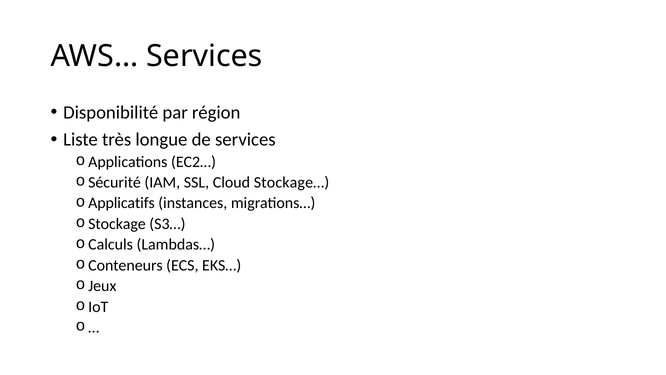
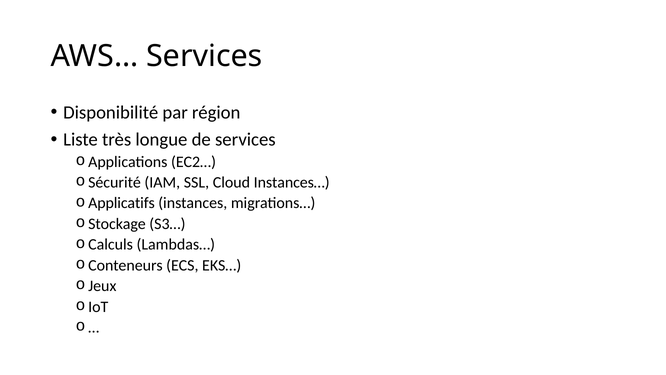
Stockage…: Stockage… -> Instances…
